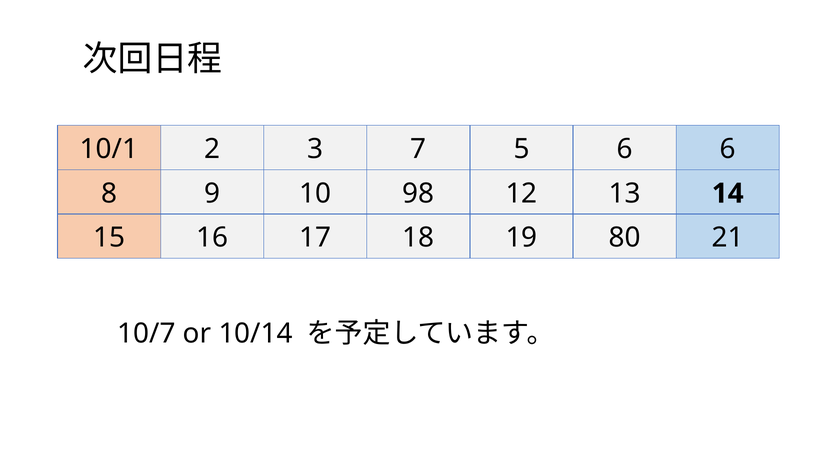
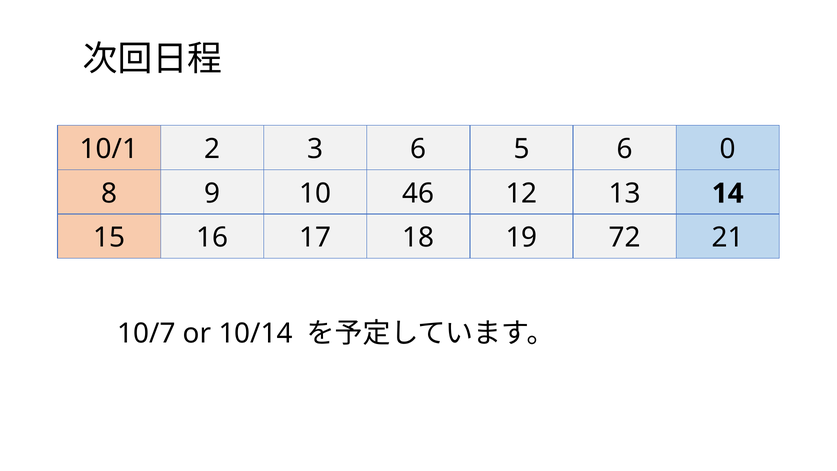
3 7: 7 -> 6
6 6: 6 -> 0
98: 98 -> 46
80: 80 -> 72
